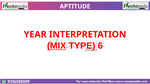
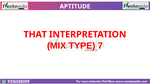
YEAR: YEAR -> THAT
MIX underline: present -> none
6: 6 -> 7
